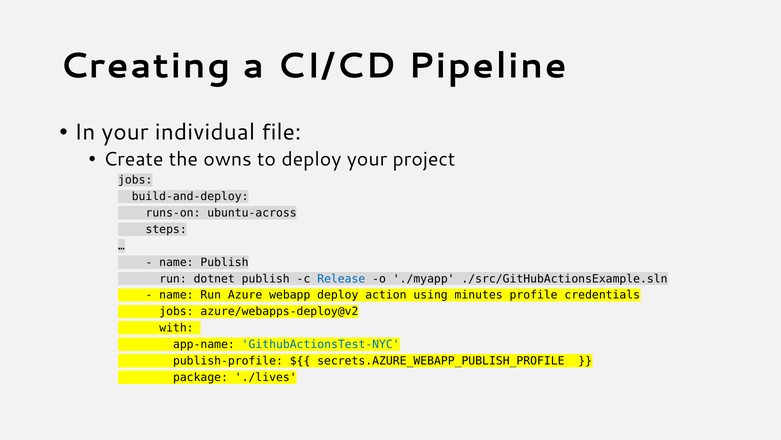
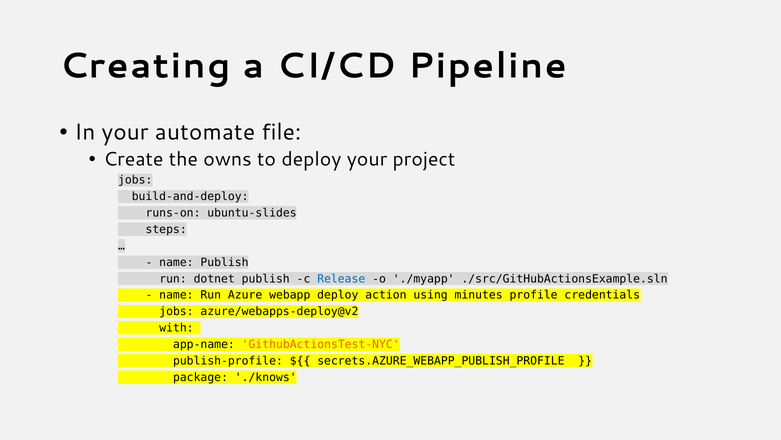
individual: individual -> automate
ubuntu-across: ubuntu-across -> ubuntu-slides
GithubActionsTest-NYC colour: blue -> orange
./lives: ./lives -> ./knows
